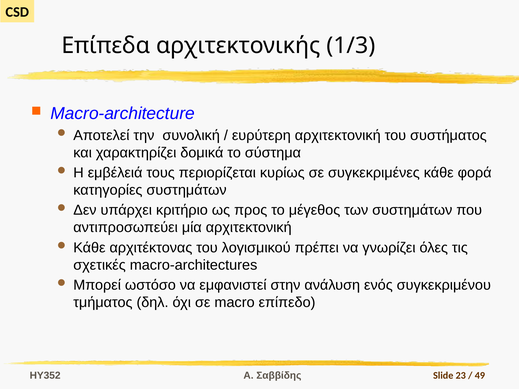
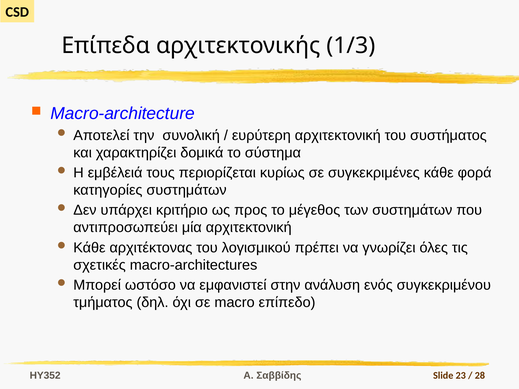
49: 49 -> 28
